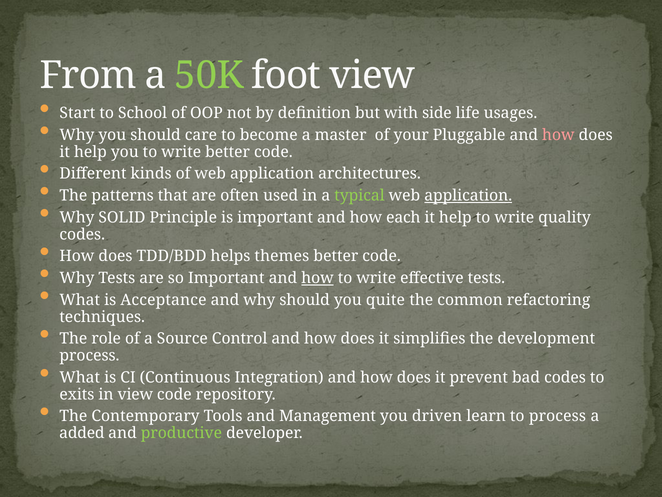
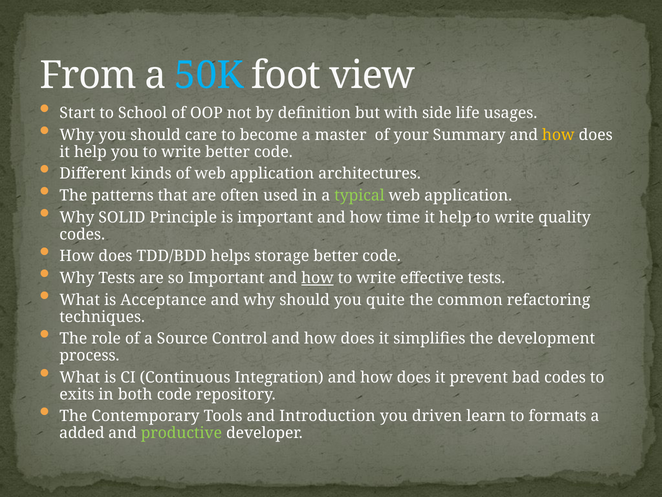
50K colour: light green -> light blue
Pluggable: Pluggable -> Summary
how at (558, 135) colour: pink -> yellow
application at (468, 195) underline: present -> none
each: each -> time
themes: themes -> storage
in view: view -> both
Management: Management -> Introduction
to process: process -> formats
